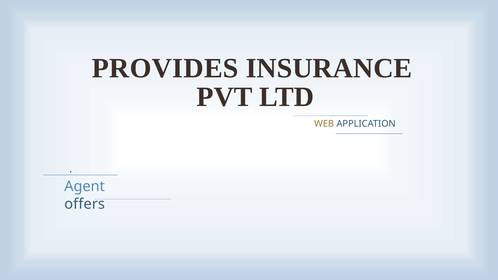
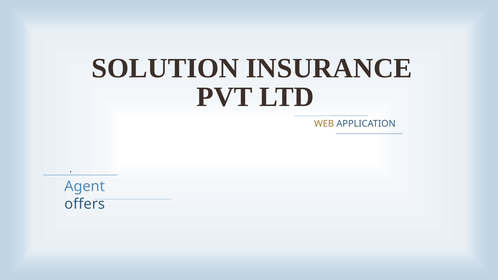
PROVIDES: PROVIDES -> SOLUTION
